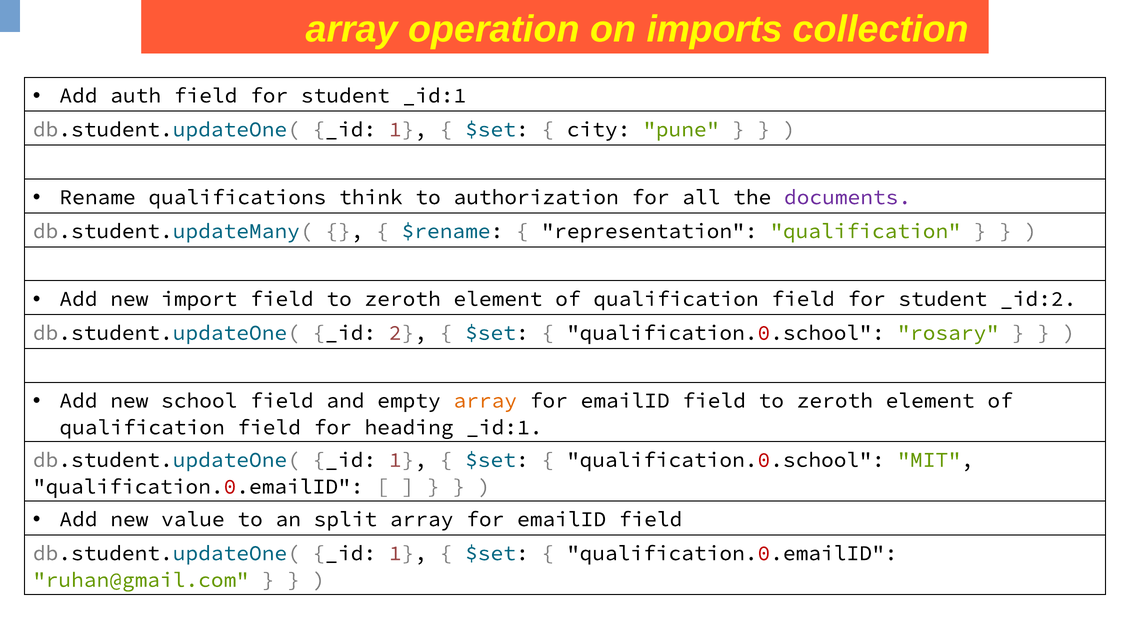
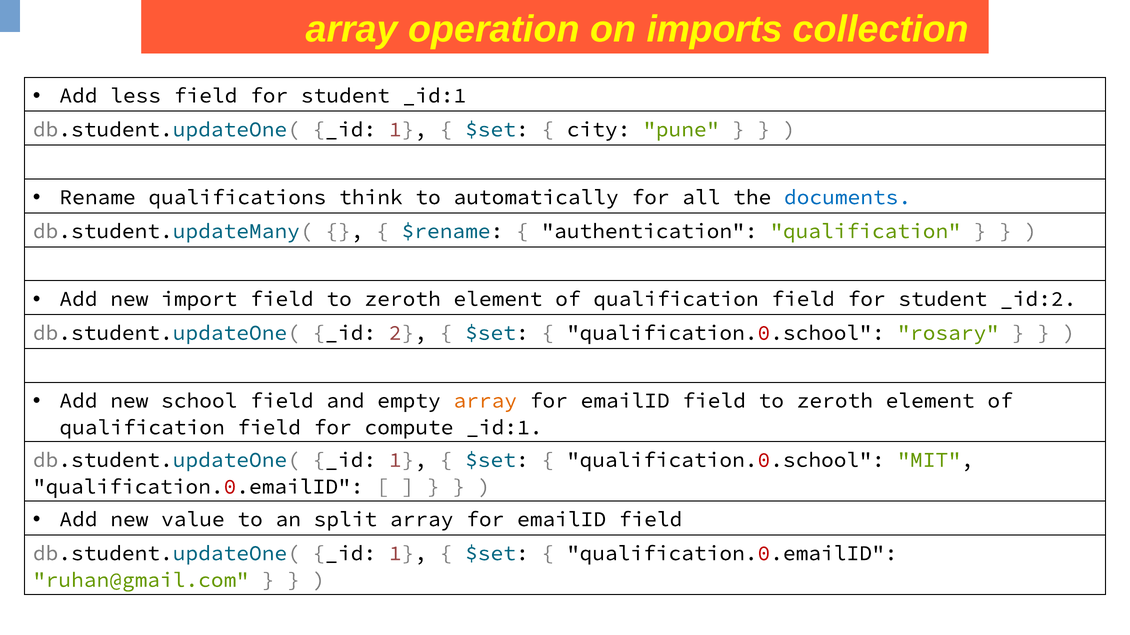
auth: auth -> less
authorization: authorization -> automatically
documents colour: purple -> blue
representation: representation -> authentication
heading: heading -> compute
